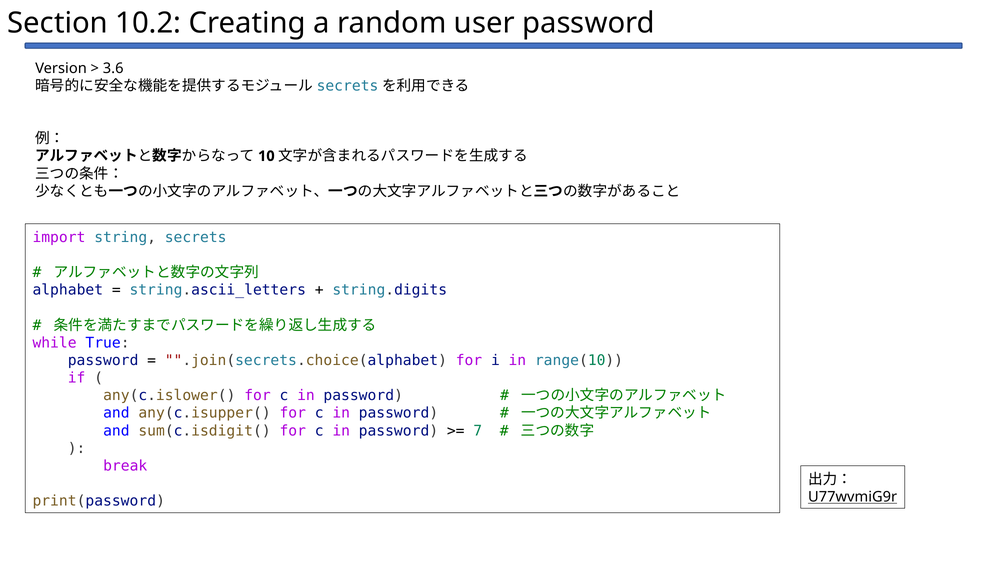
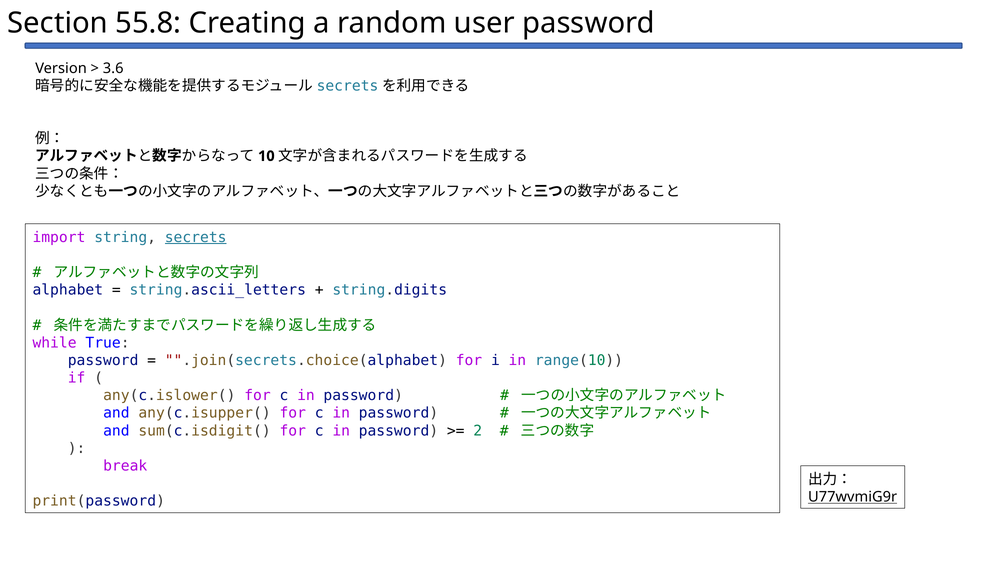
10.2: 10.2 -> 55.8
secrets underline: none -> present
7: 7 -> 2
